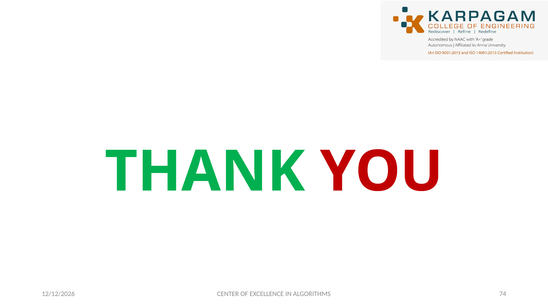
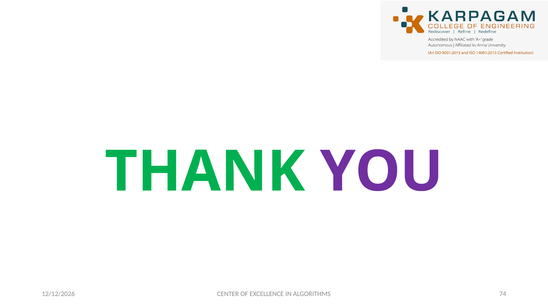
YOU colour: red -> purple
